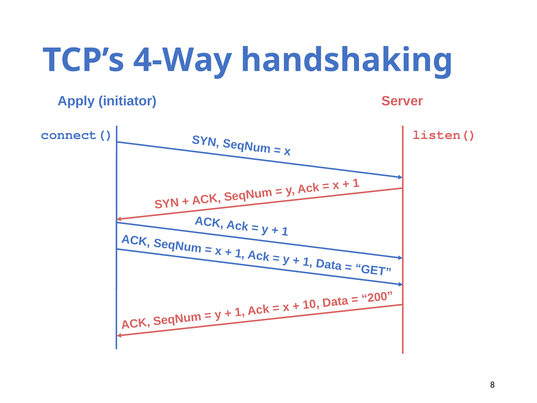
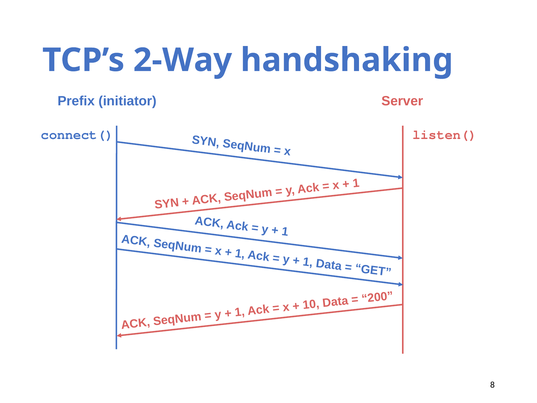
4-Way: 4-Way -> 2-Way
Apply: Apply -> Prefix
